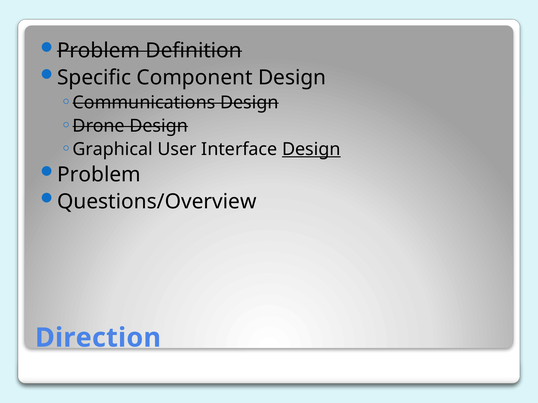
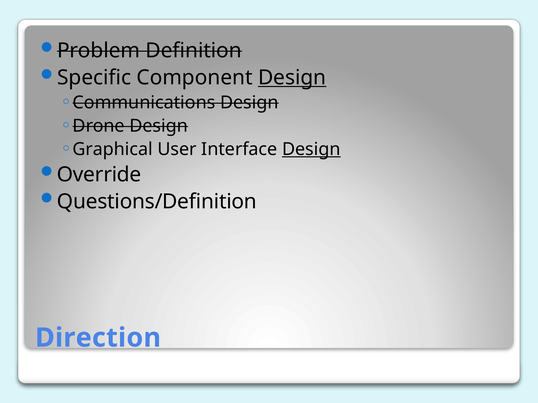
Design at (292, 78) underline: none -> present
Problem at (99, 175): Problem -> Override
Questions/Overview: Questions/Overview -> Questions/Definition
